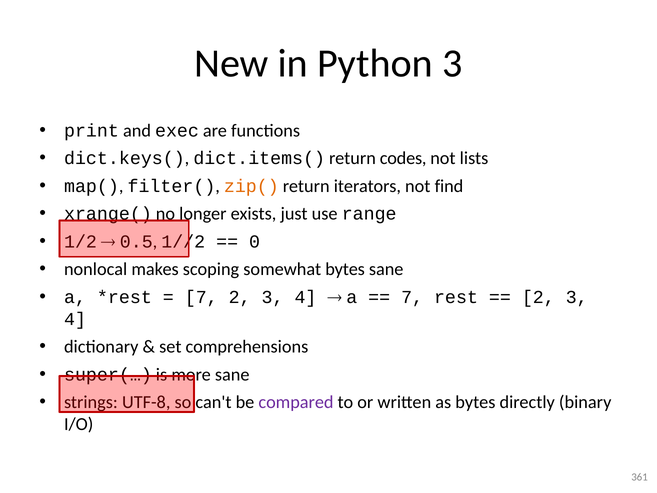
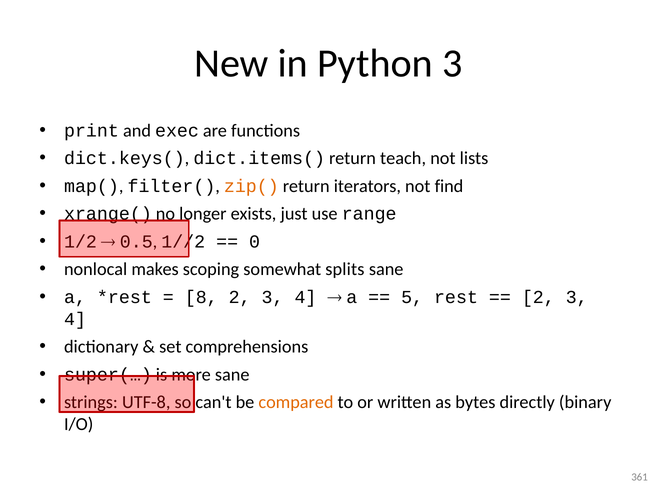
codes: codes -> teach
somewhat bytes: bytes -> splits
7 at (201, 297): 7 -> 8
7 at (412, 297): 7 -> 5
compared colour: purple -> orange
